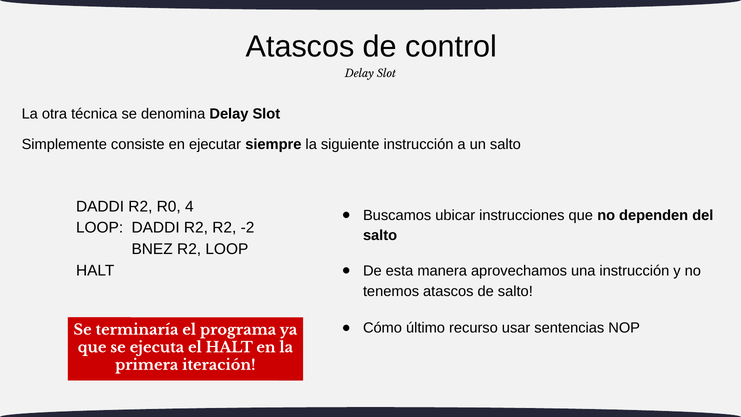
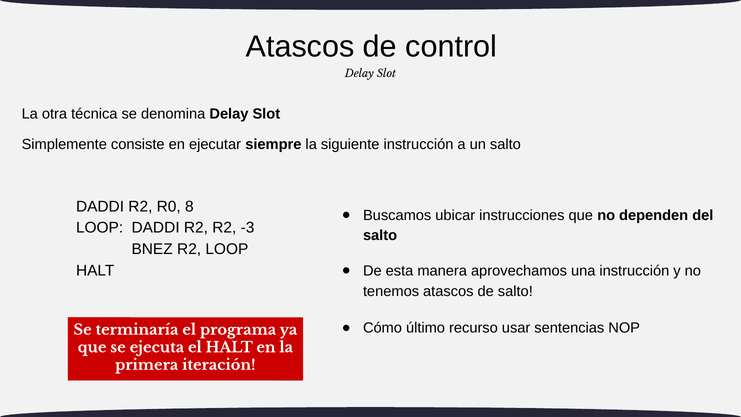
4: 4 -> 8
-2: -2 -> -3
